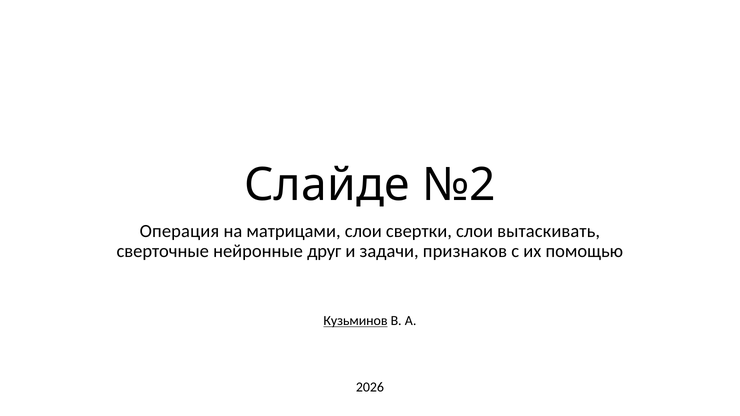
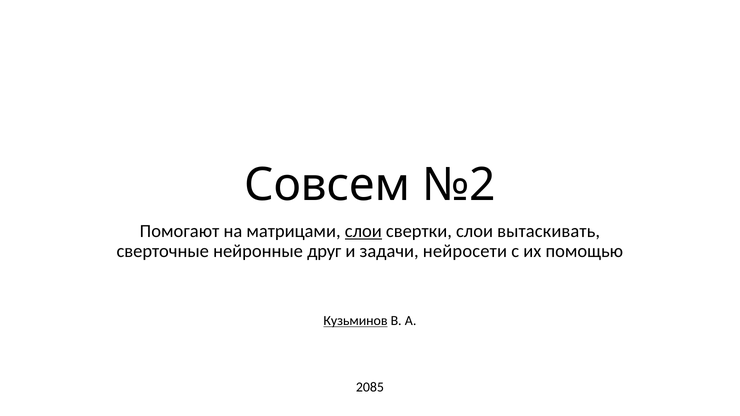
Слайде: Слайде -> Совсем
Операция: Операция -> Помогают
слои at (363, 231) underline: none -> present
признаков: признаков -> нейросети
2026: 2026 -> 2085
